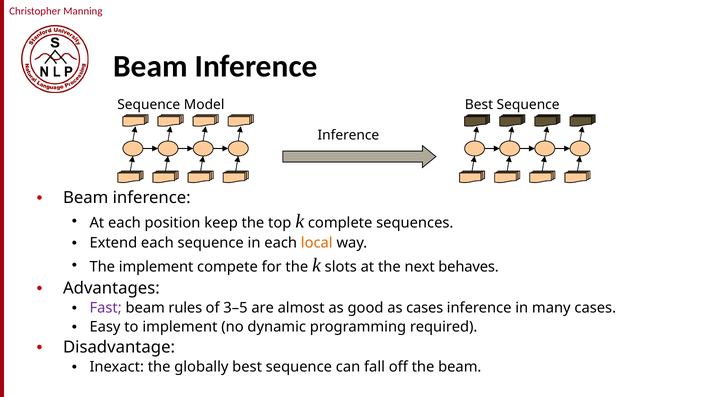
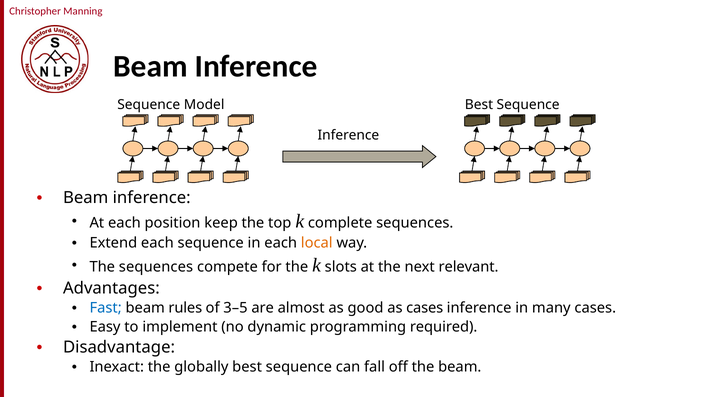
The implement: implement -> sequences
behaves: behaves -> relevant
Fast colour: purple -> blue
